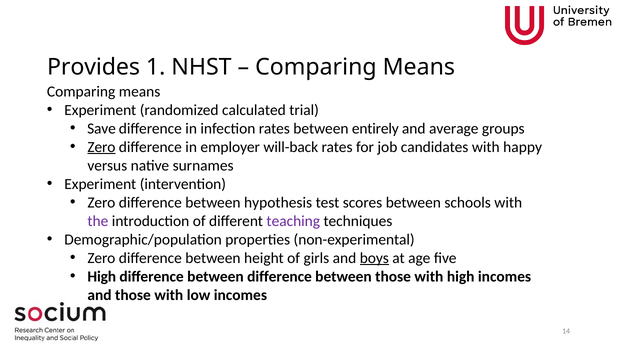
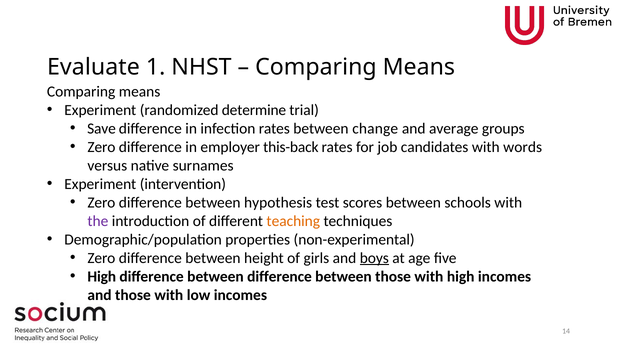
Provides: Provides -> Evaluate
calculated: calculated -> determine
entirely: entirely -> change
Zero at (101, 147) underline: present -> none
will-back: will-back -> this-back
happy: happy -> words
teaching colour: purple -> orange
